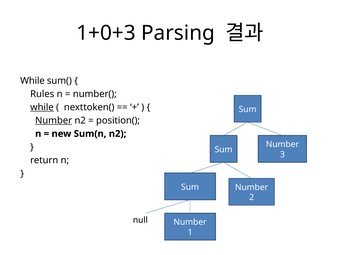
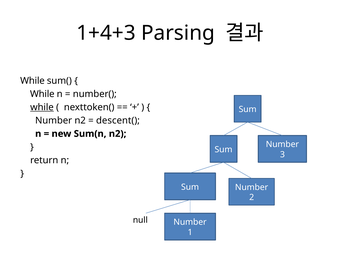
1+0+3: 1+0+3 -> 1+4+3
Rules at (42, 94): Rules -> While
Number at (54, 120) underline: present -> none
position(: position( -> descent(
